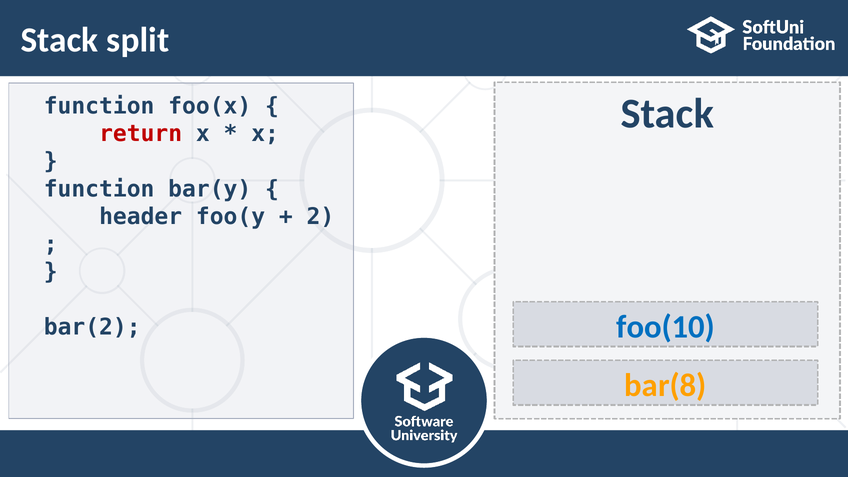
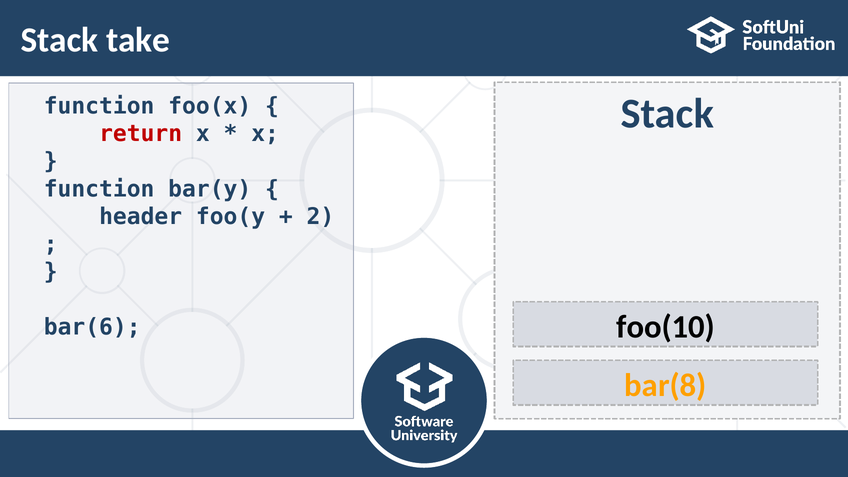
split: split -> take
foo(10 colour: blue -> black
bar(2: bar(2 -> bar(6
